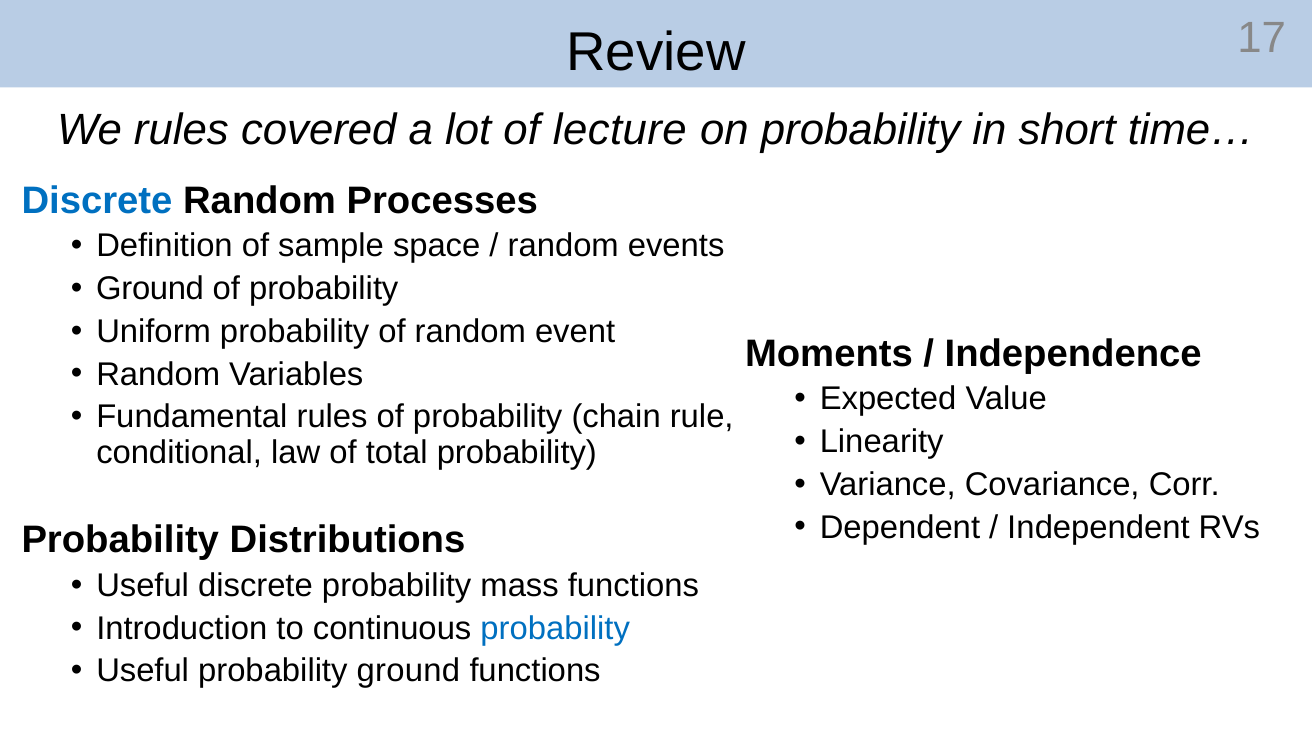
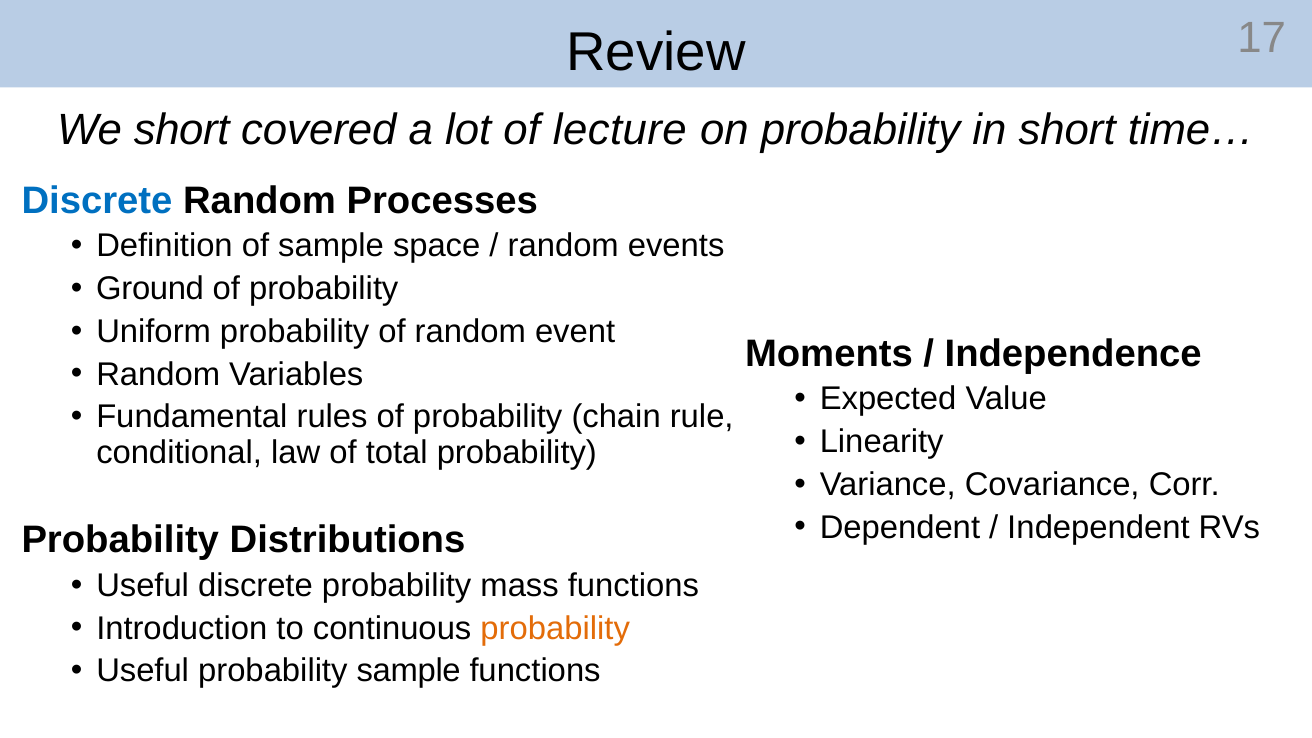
We rules: rules -> short
probability at (555, 628) colour: blue -> orange
probability ground: ground -> sample
